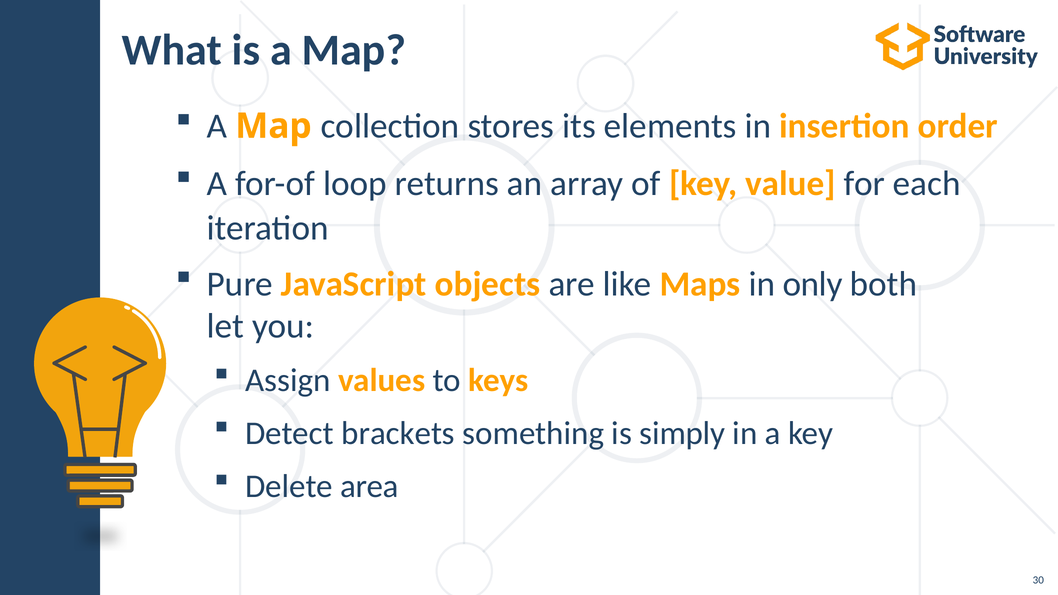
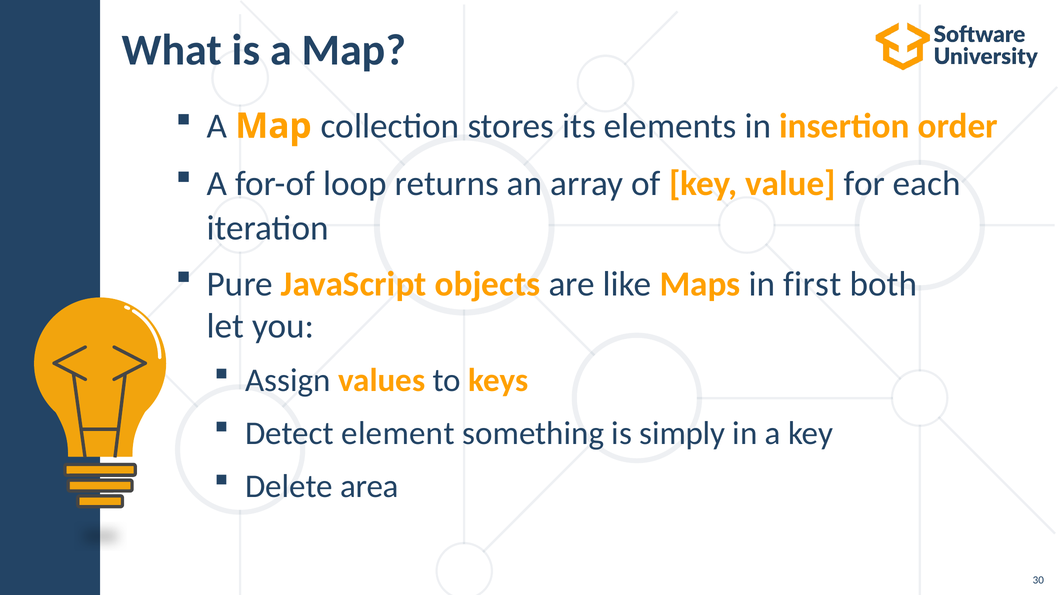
only: only -> first
brackets: brackets -> element
